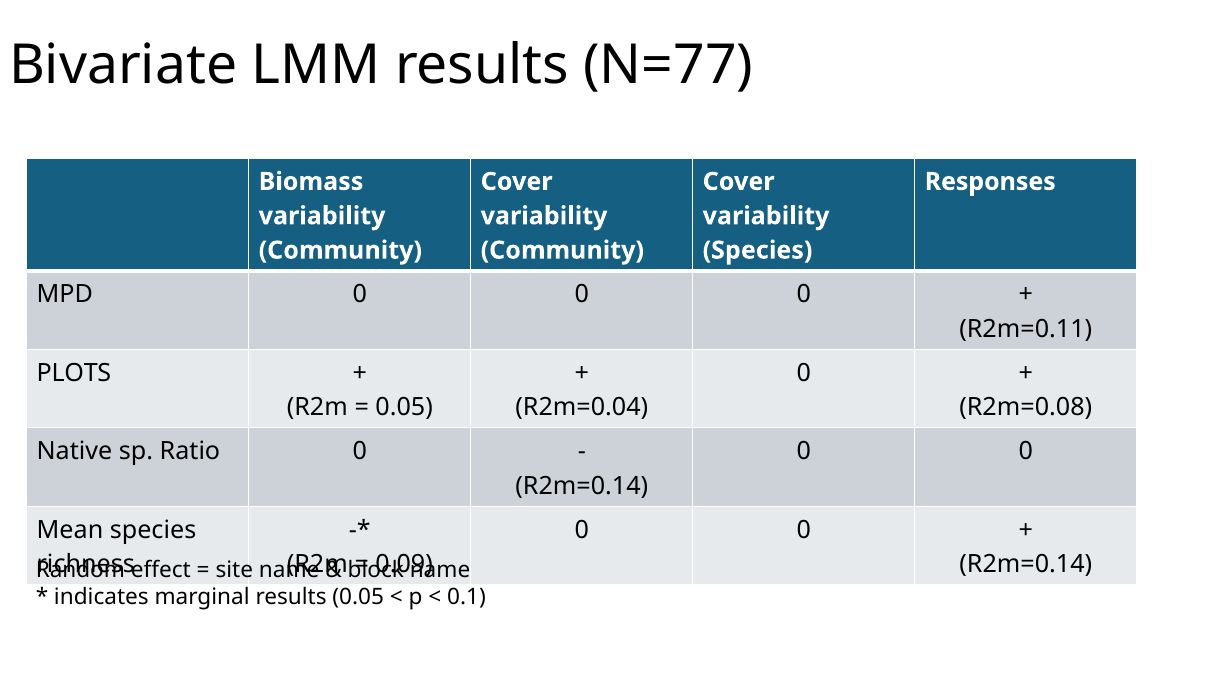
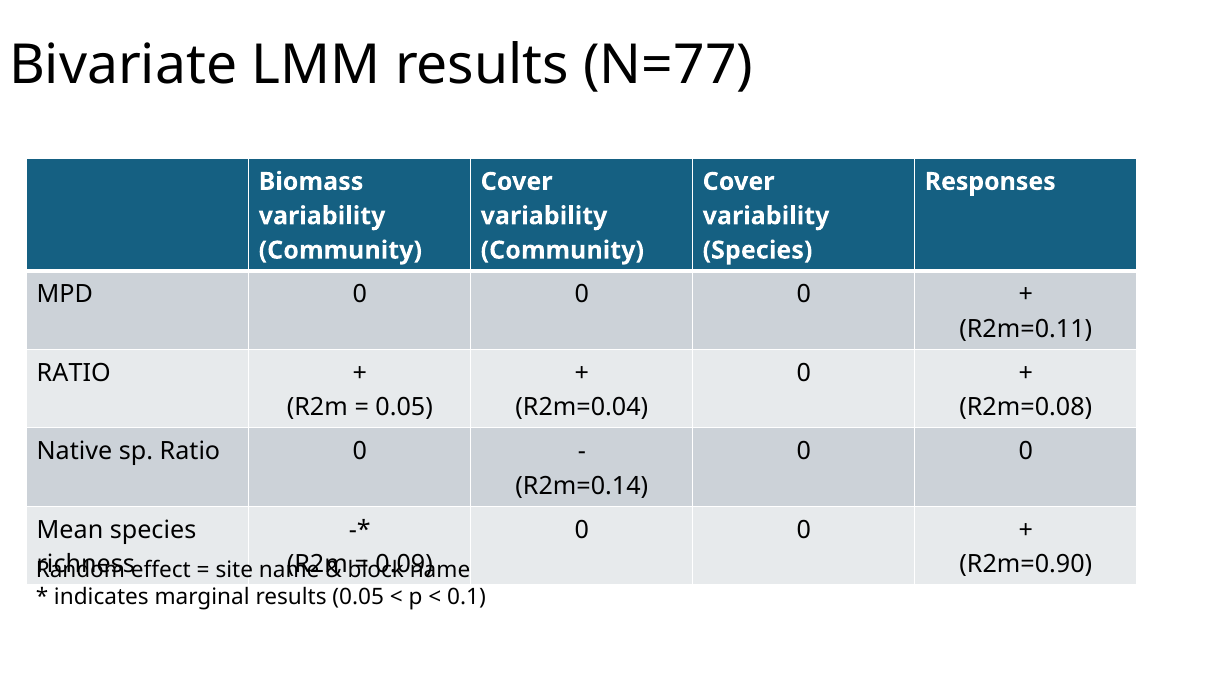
PLOTS at (74, 373): PLOTS -> RATIO
R2m=0.14 at (1026, 564): R2m=0.14 -> R2m=0.90
